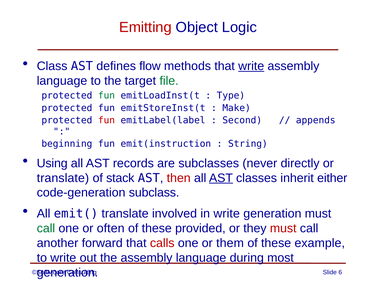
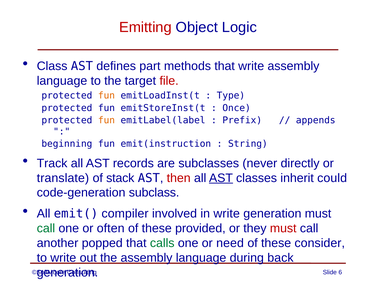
flow: flow -> part
write at (251, 66) underline: present -> none
file colour: green -> red
fun at (106, 96) colour: green -> orange
Make: Make -> Once
fun at (106, 120) colour: red -> orange
Second: Second -> Prefix
Using: Using -> Track
either: either -> could
emit( translate: translate -> compiler
forward: forward -> popped
calls colour: red -> green
them: them -> need
example: example -> consider
most: most -> back
